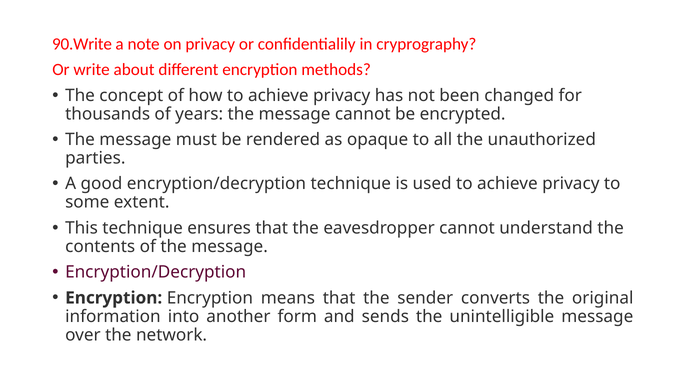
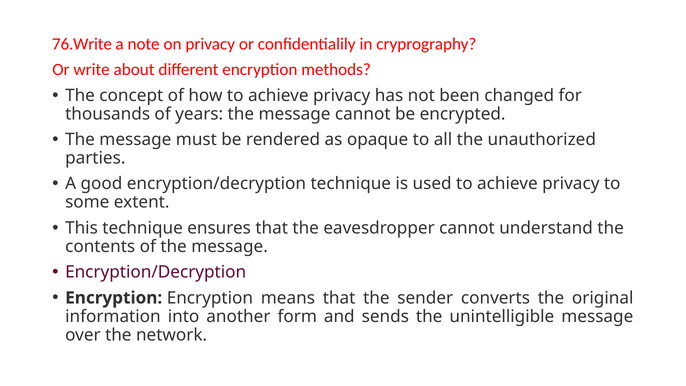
90.Write: 90.Write -> 76.Write
